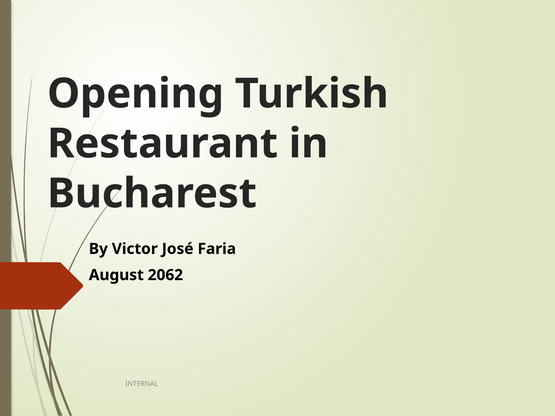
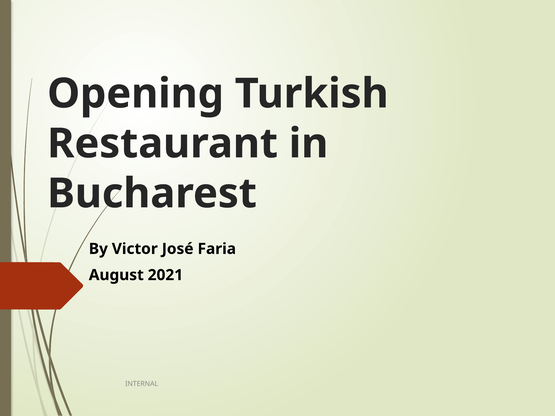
2062: 2062 -> 2021
